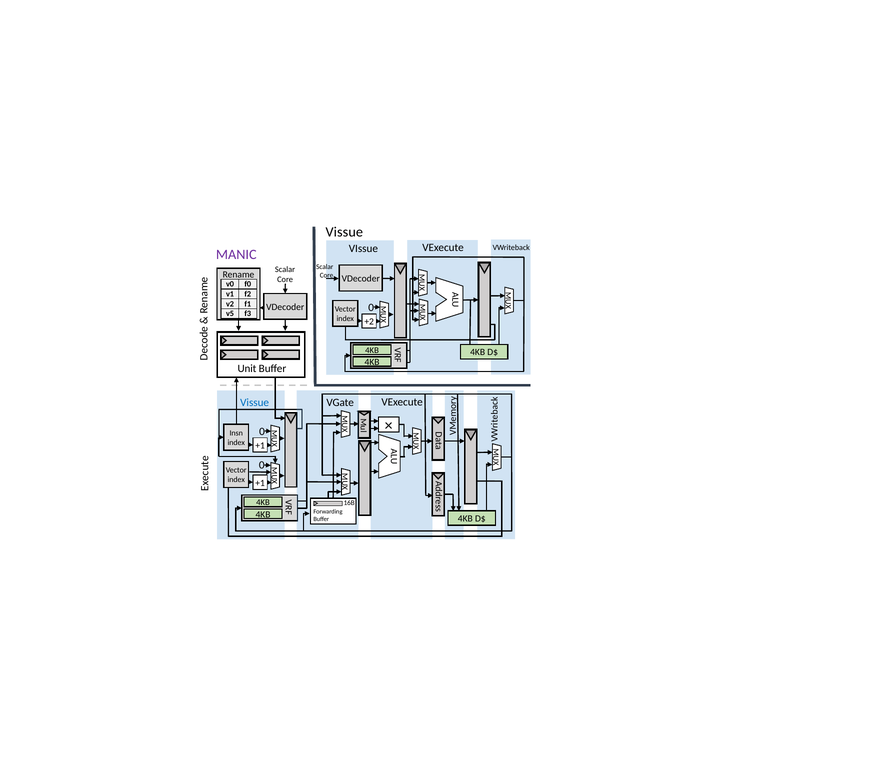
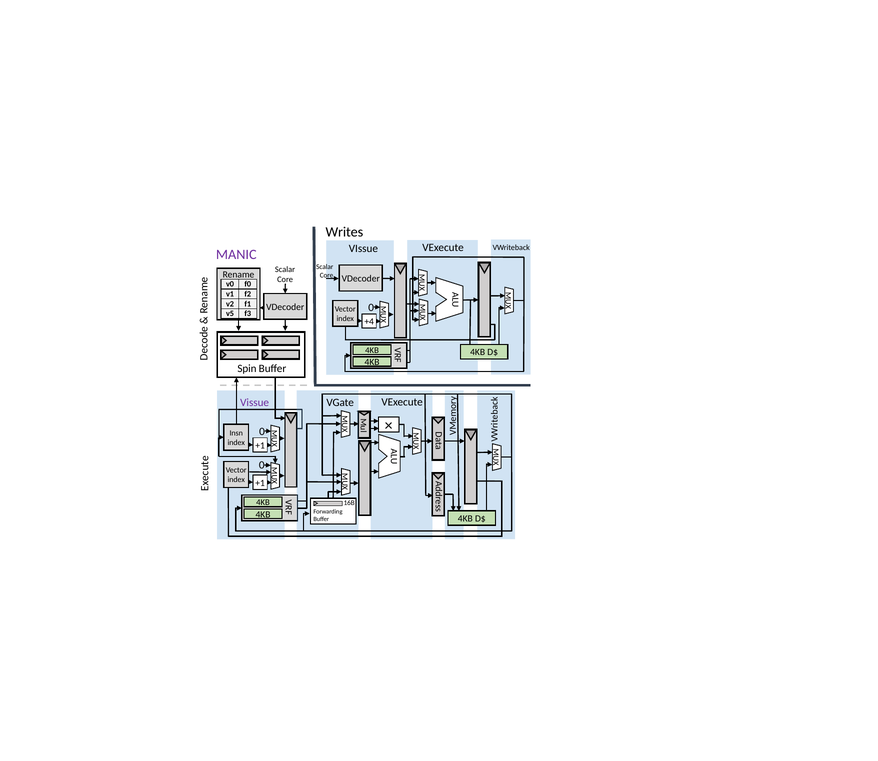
Vissue at (344, 232): Vissue -> Writes
+2: +2 -> +4
Unit: Unit -> Spin
Vissue at (255, 403) colour: blue -> purple
